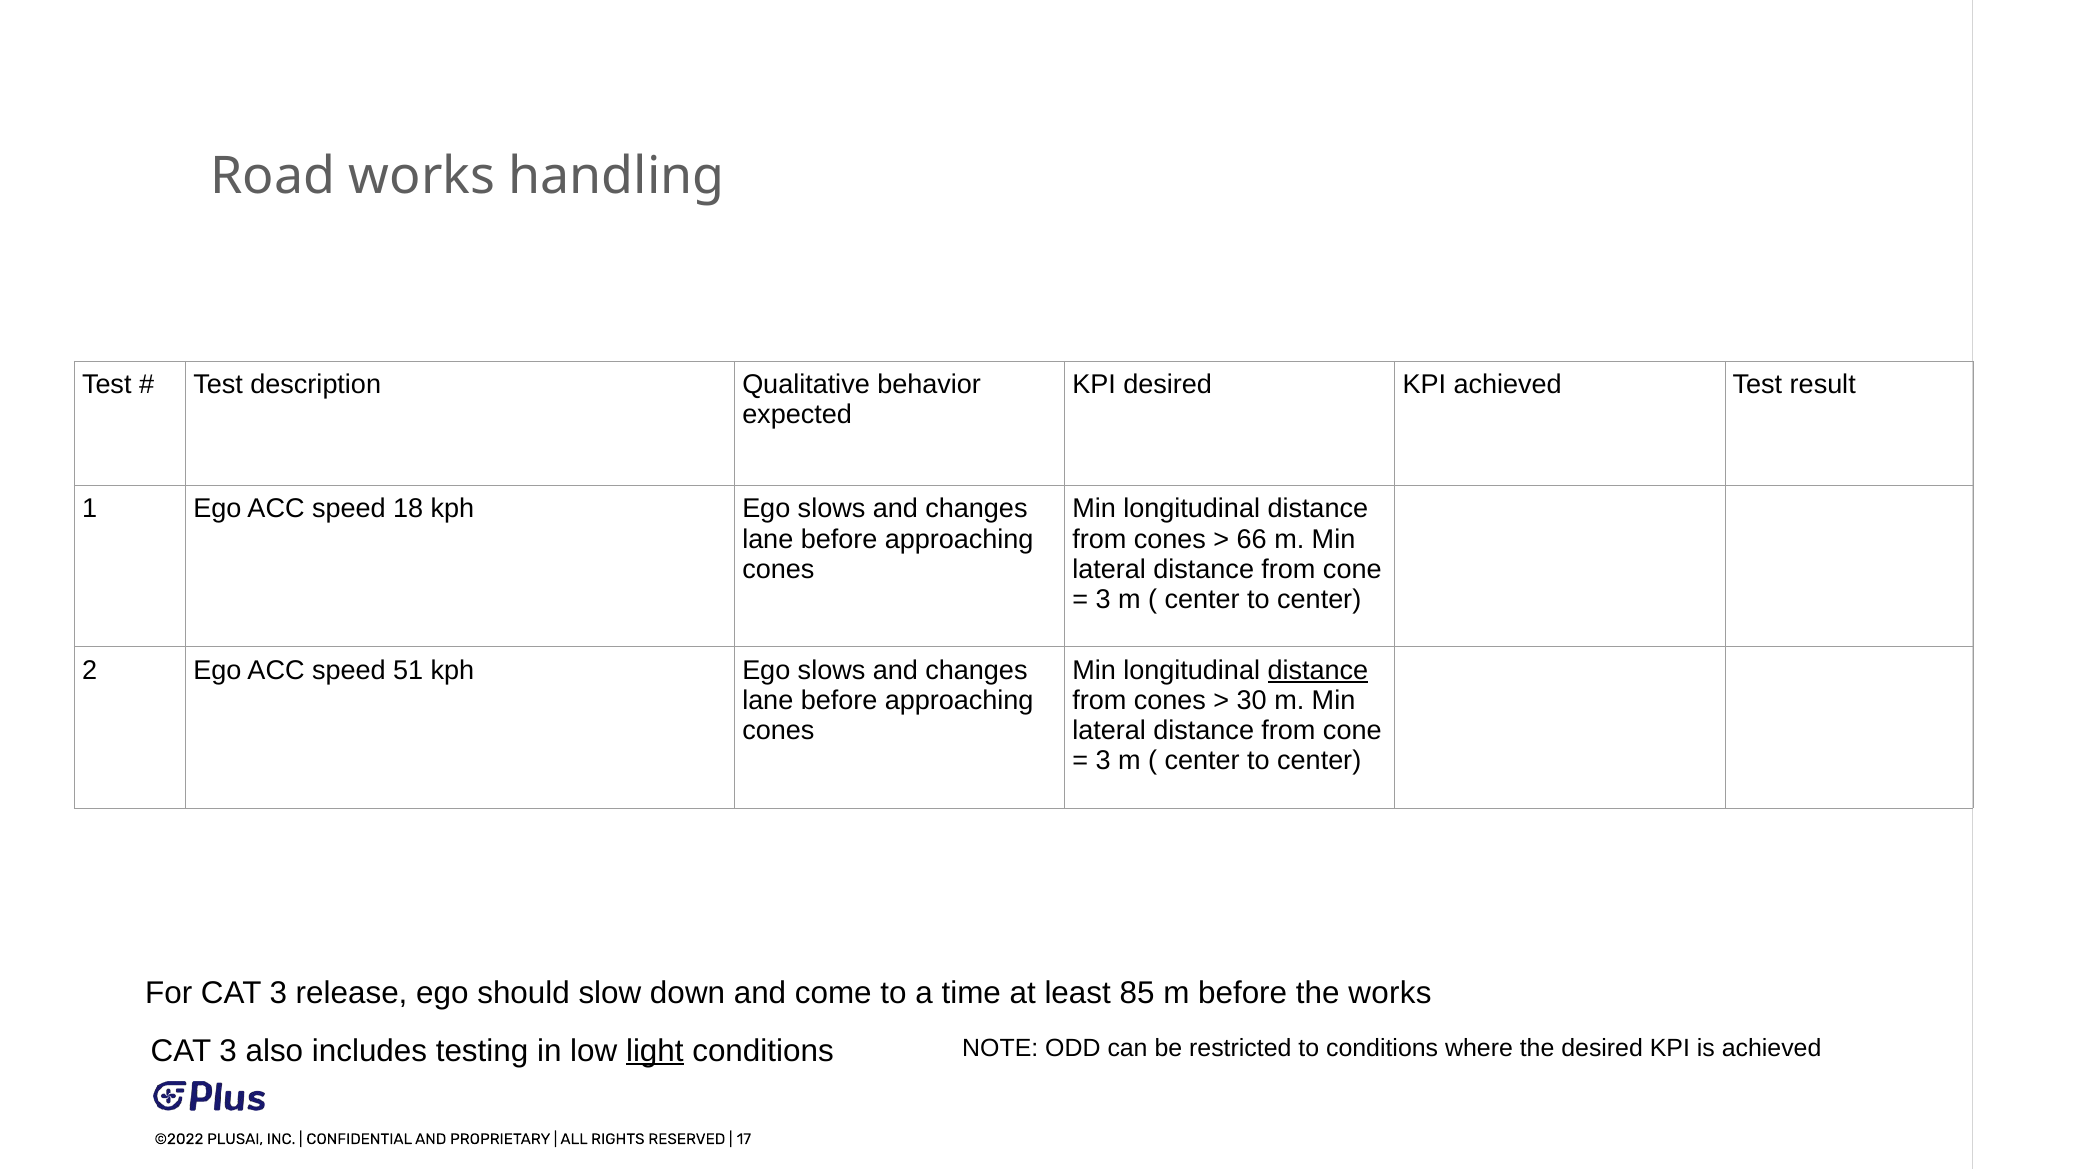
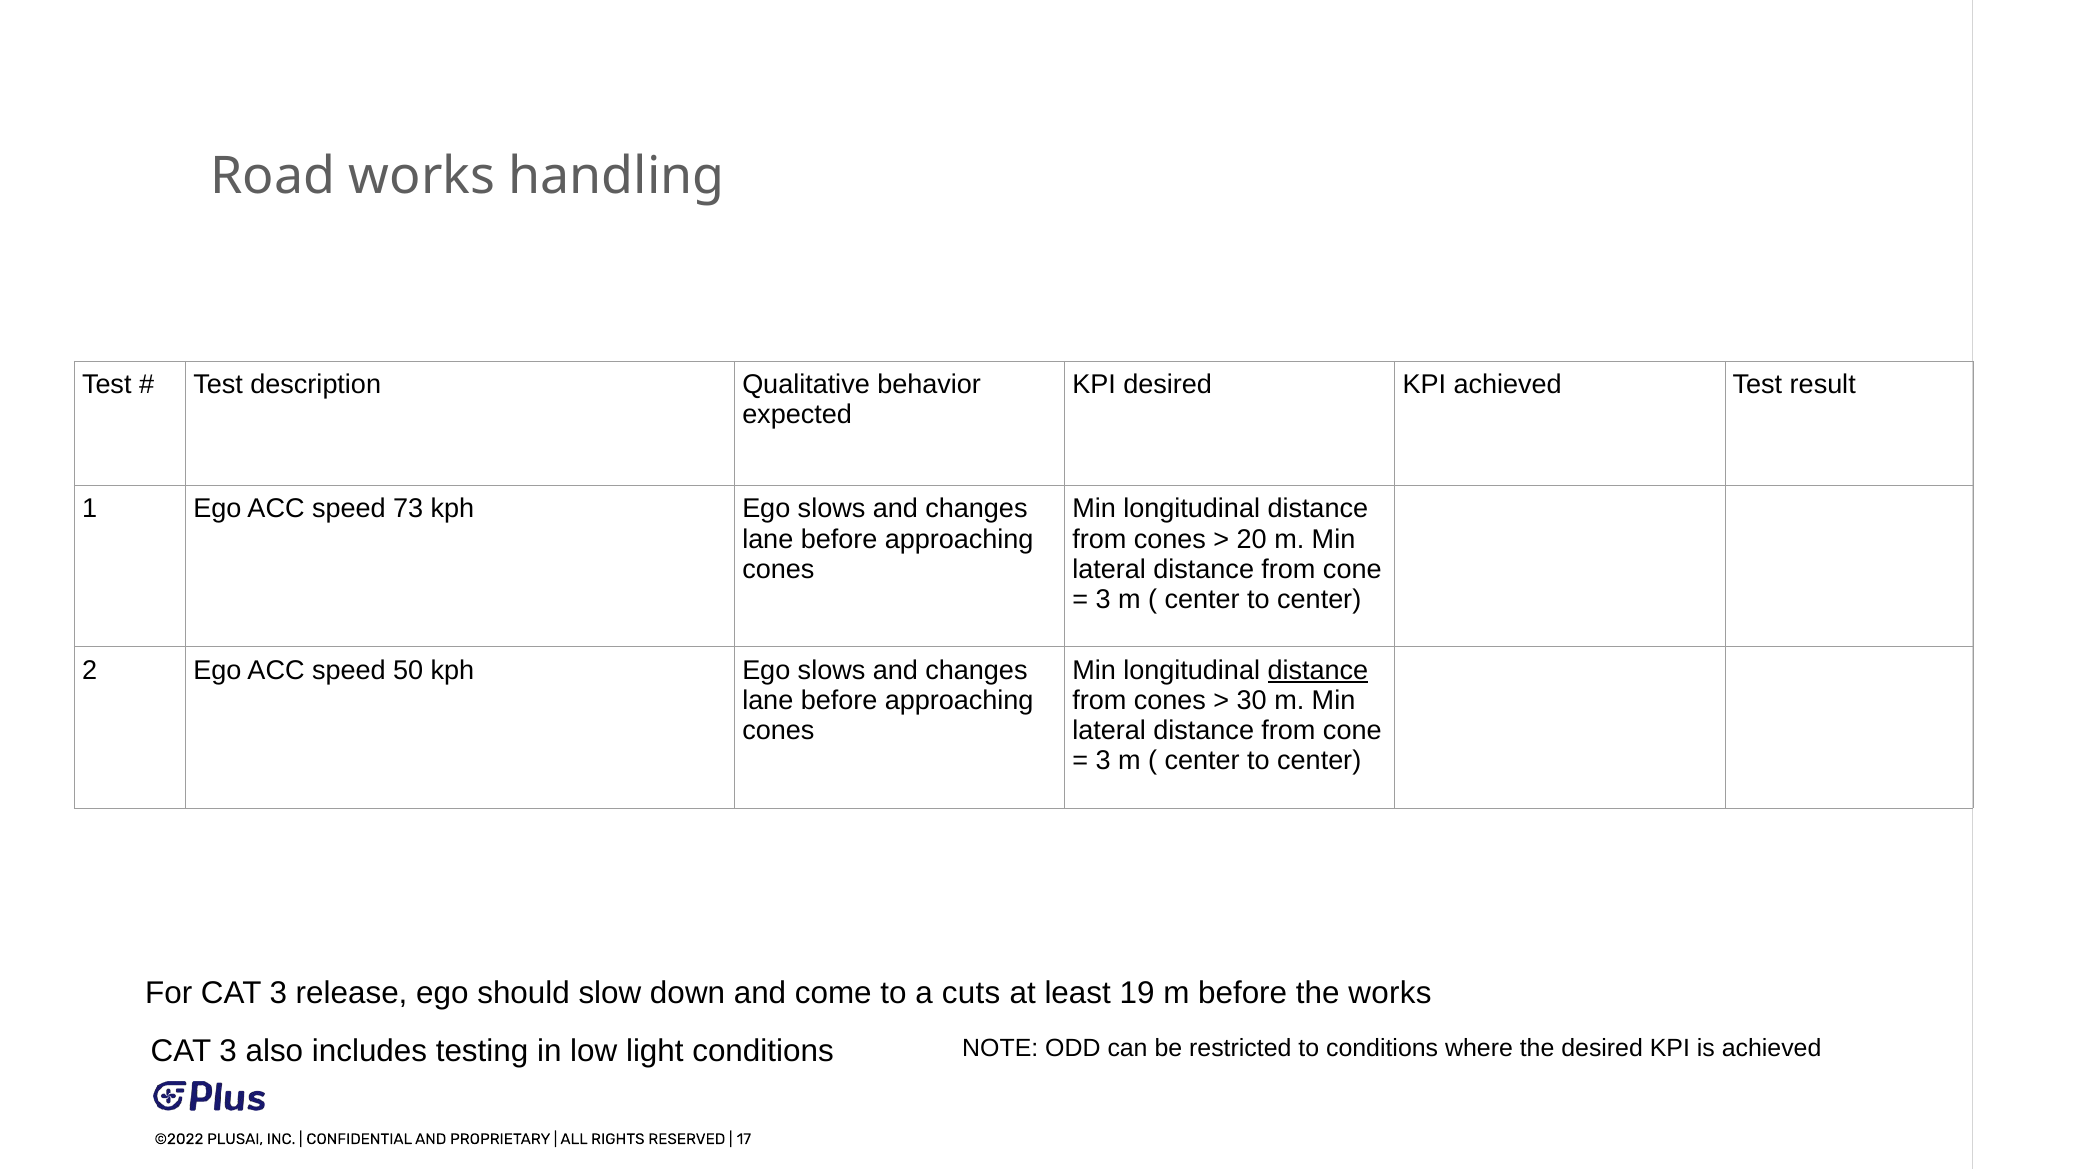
18: 18 -> 73
66: 66 -> 20
51: 51 -> 50
time: time -> cuts
85: 85 -> 19
light underline: present -> none
